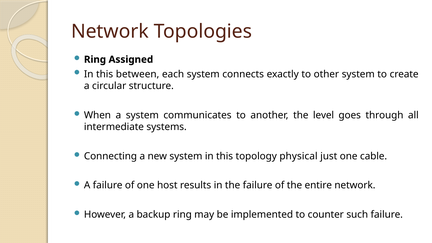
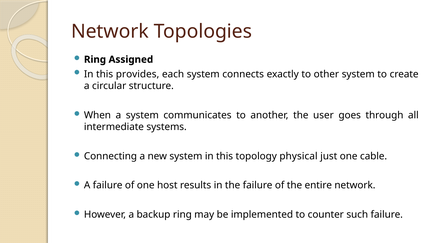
between: between -> provides
level: level -> user
